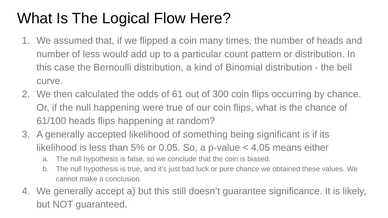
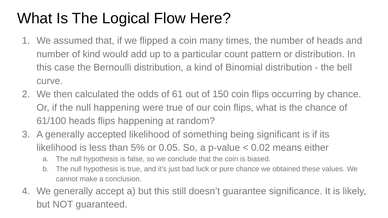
of less: less -> kind
300: 300 -> 150
4.05: 4.05 -> 0.02
